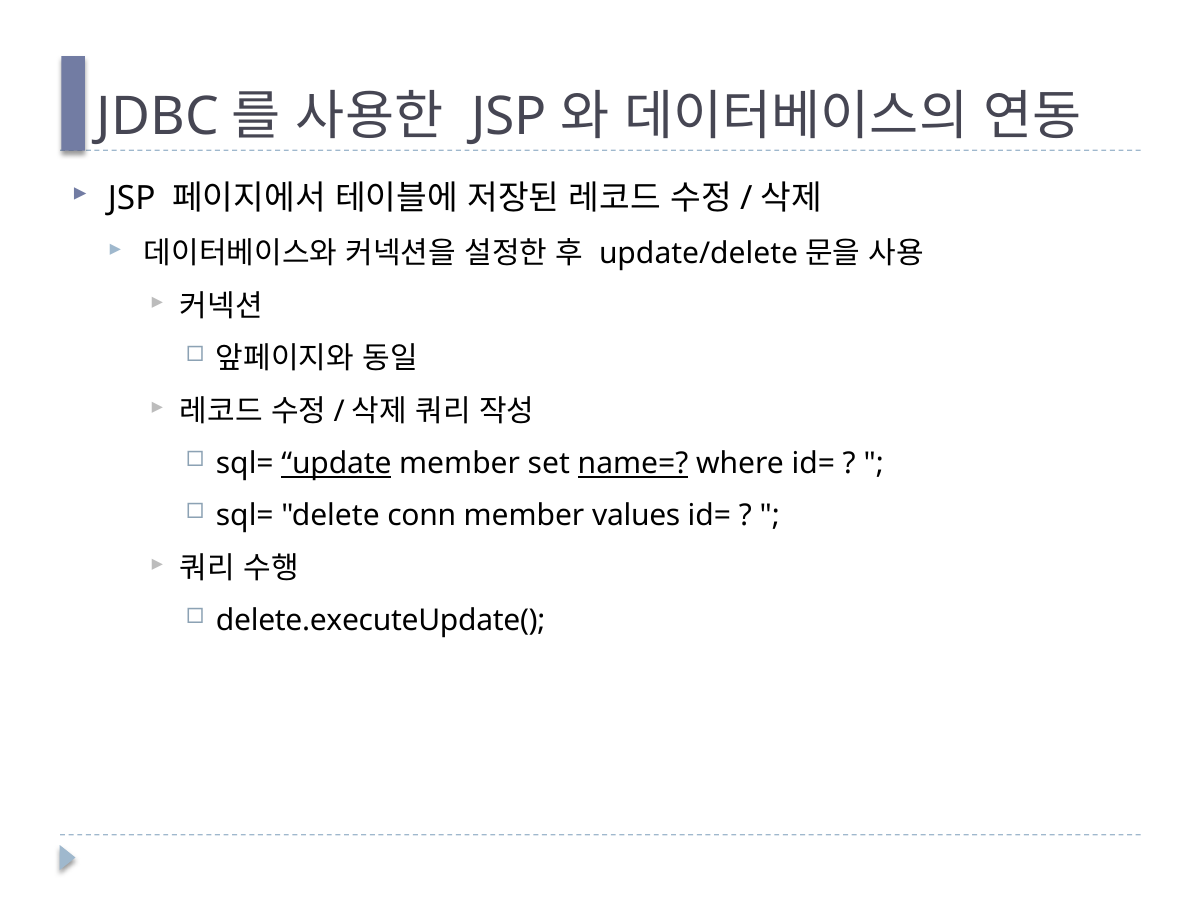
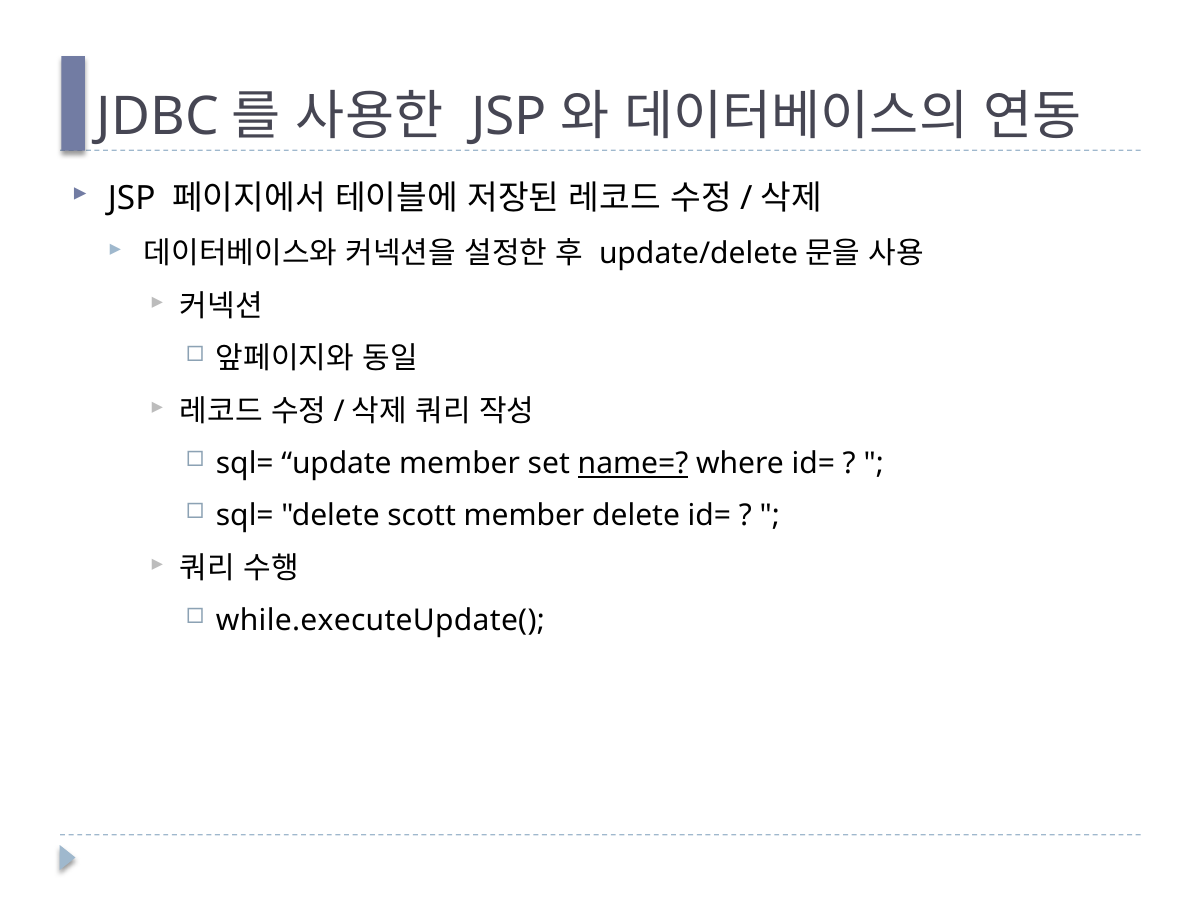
update underline: present -> none
conn: conn -> scott
member values: values -> delete
delete.executeUpdate(: delete.executeUpdate( -> while.executeUpdate(
